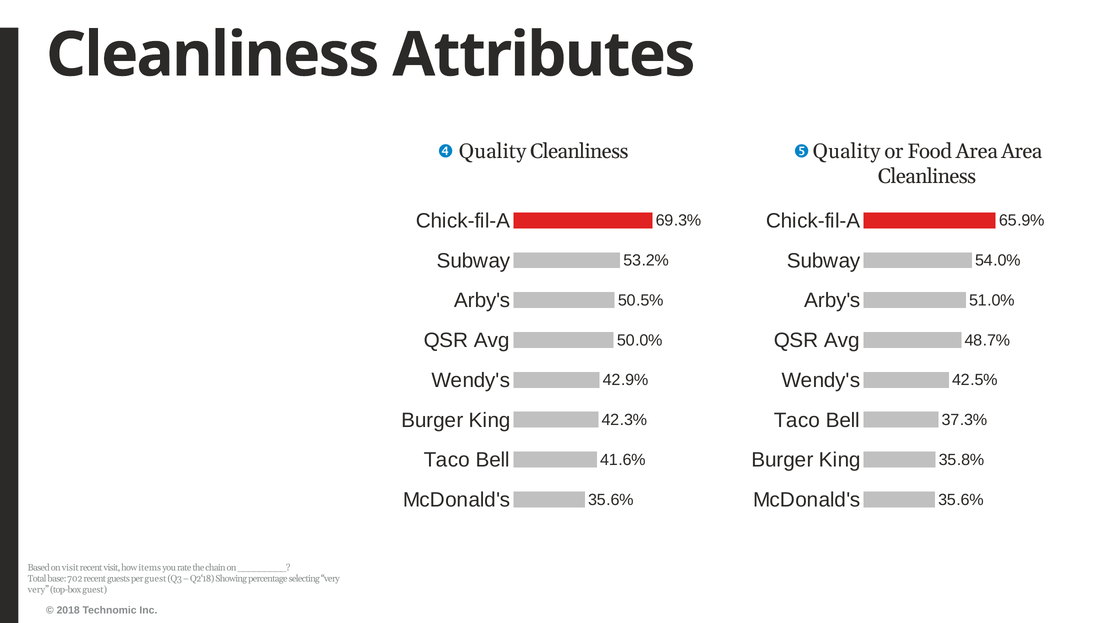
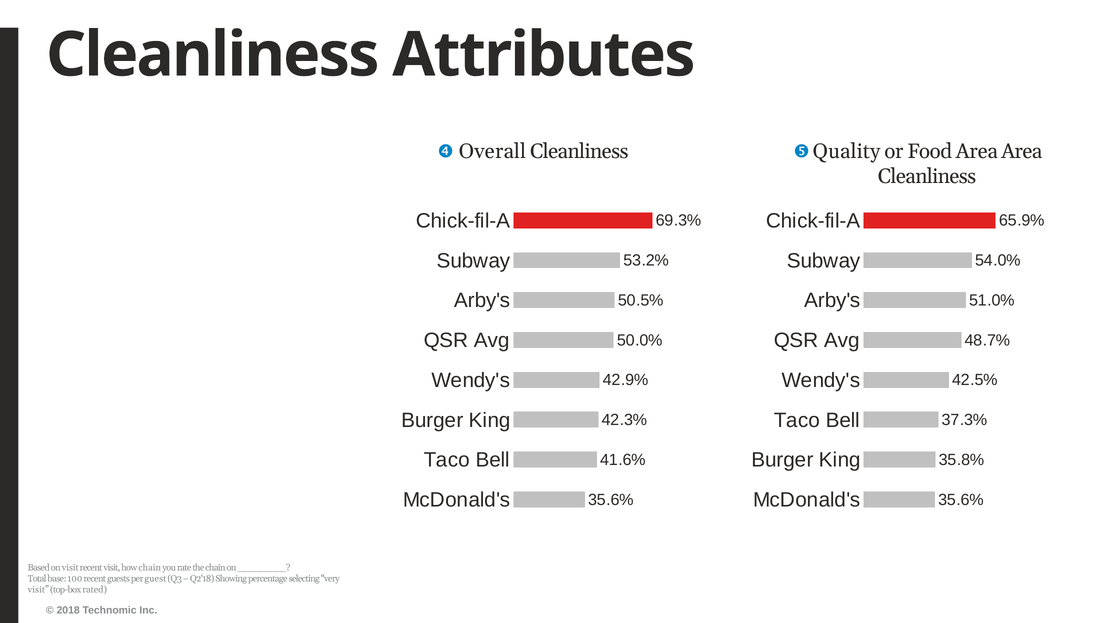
Quality at (492, 151): Quality -> Overall
how items: items -> chain
702: 702 -> 100
very at (38, 590): very -> visit
top-box guest: guest -> rated
